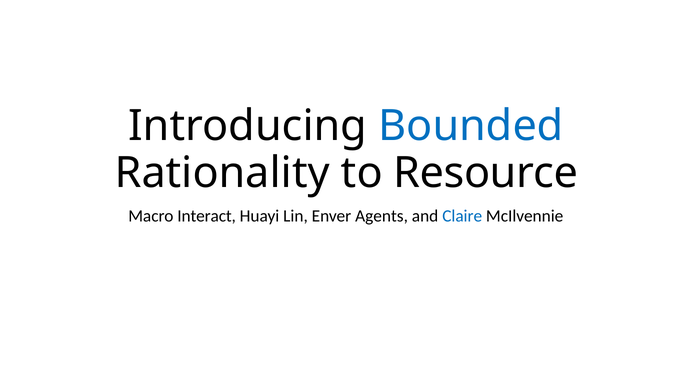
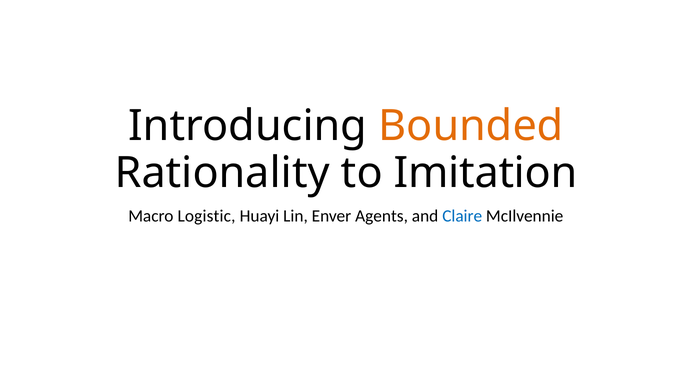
Bounded colour: blue -> orange
Resource: Resource -> Imitation
Interact: Interact -> Logistic
